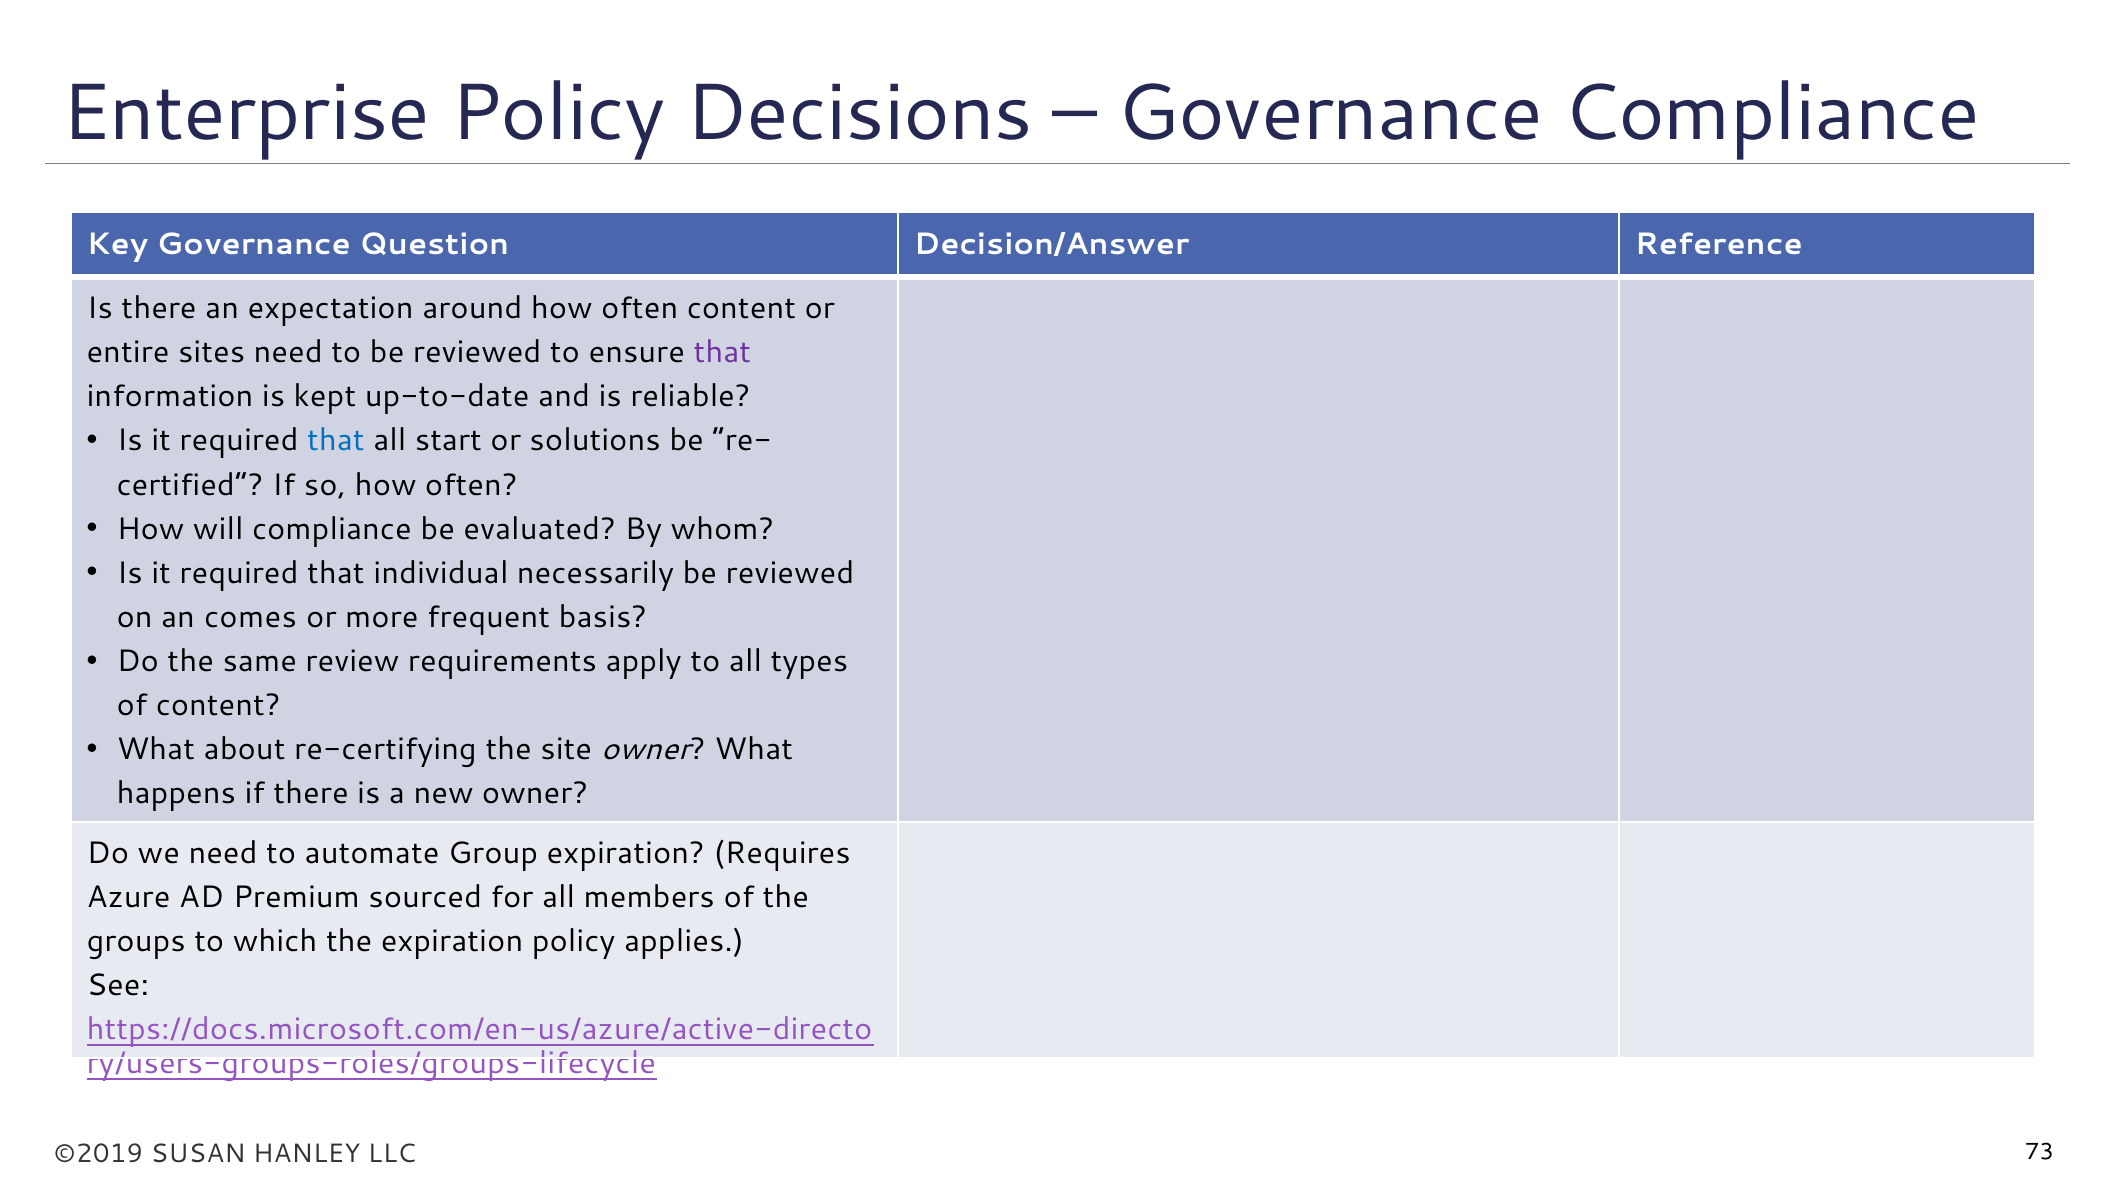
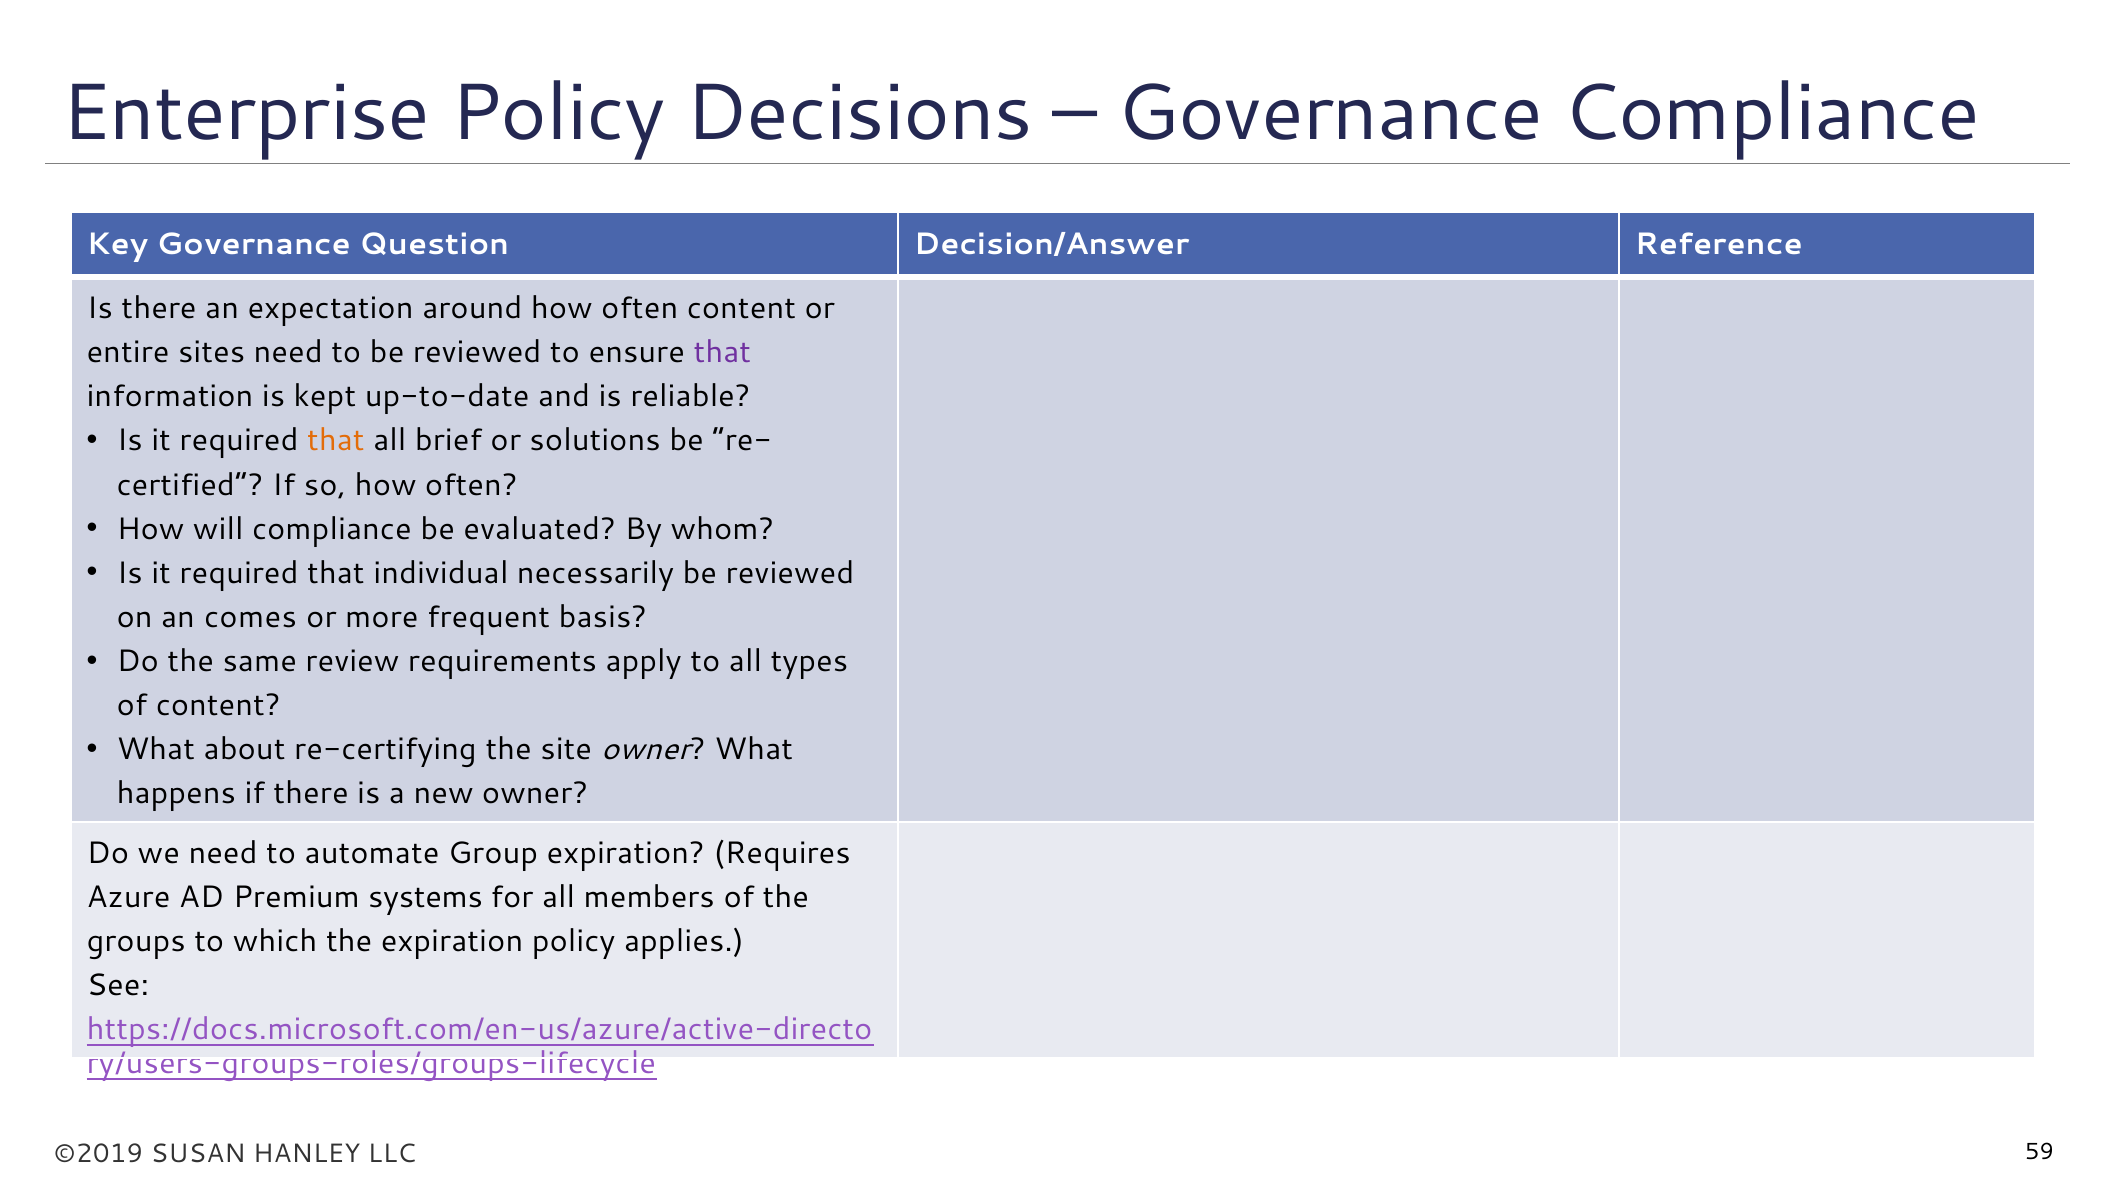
that at (336, 441) colour: blue -> orange
start: start -> brief
sourced: sourced -> systems
73: 73 -> 59
